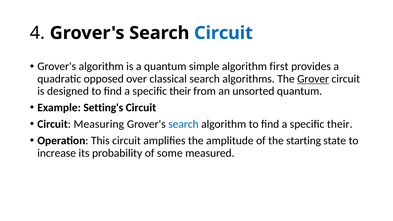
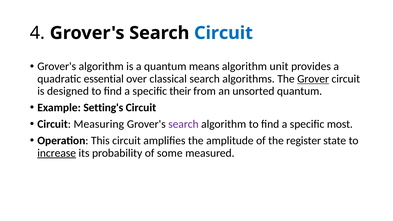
simple: simple -> means
first: first -> unit
opposed: opposed -> essential
search at (183, 124) colour: blue -> purple
their at (340, 124): their -> most
starting: starting -> register
increase underline: none -> present
